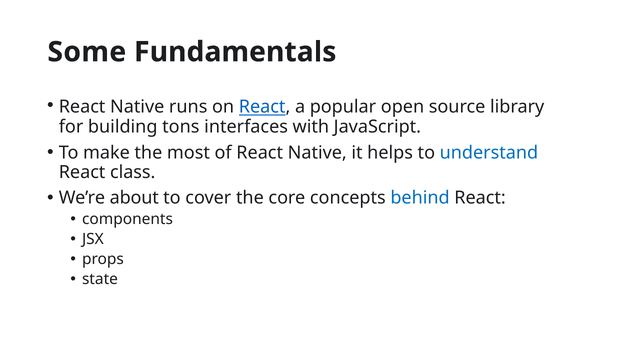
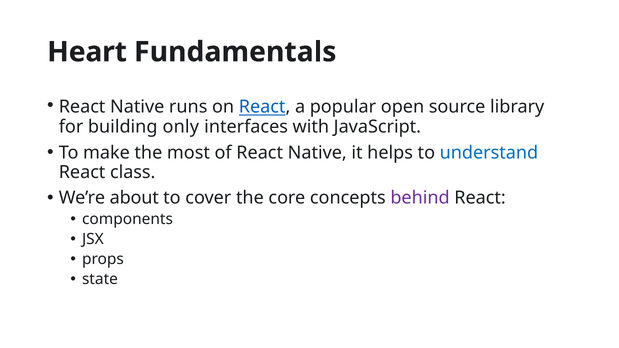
Some: Some -> Heart
tons: tons -> only
behind colour: blue -> purple
